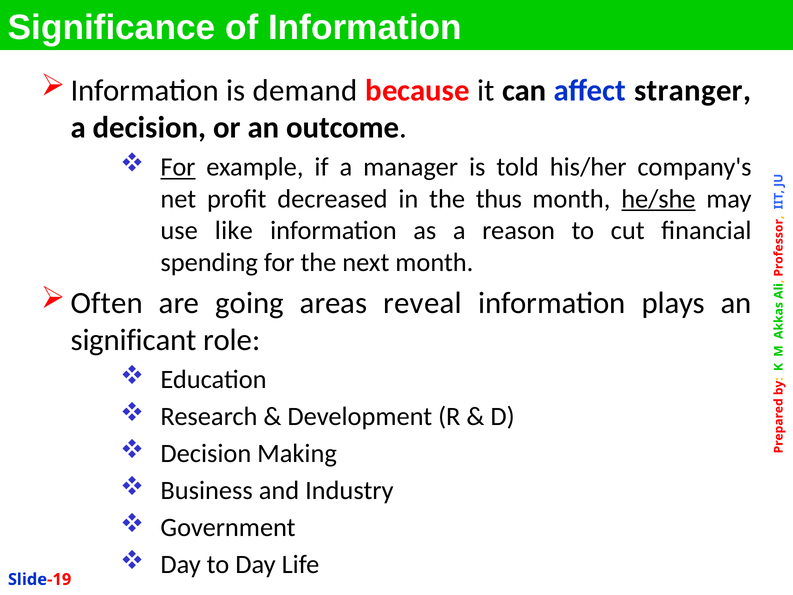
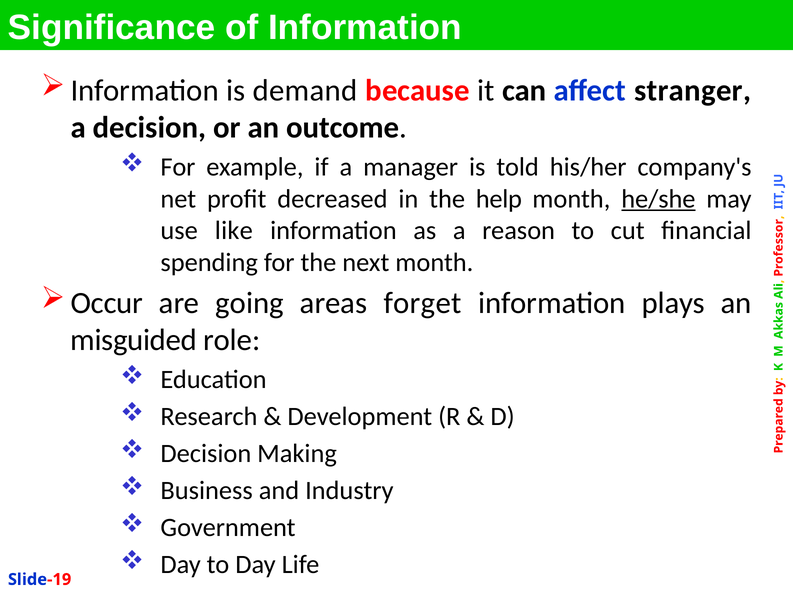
For at (178, 167) underline: present -> none
thus: thus -> help
Often: Often -> Occur
reveal: reveal -> forget
significant: significant -> misguided
